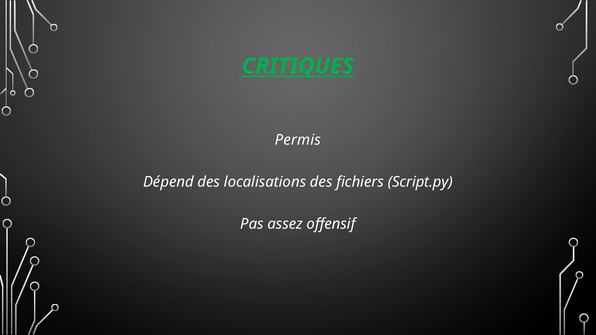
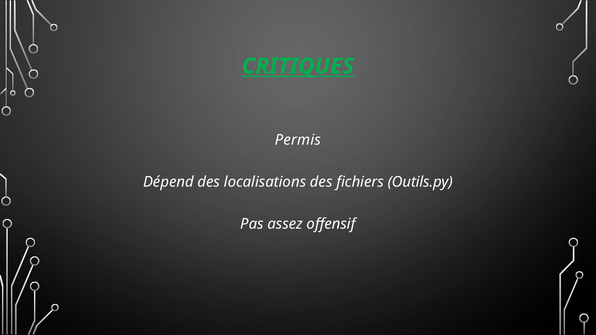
Script.py: Script.py -> Outils.py
